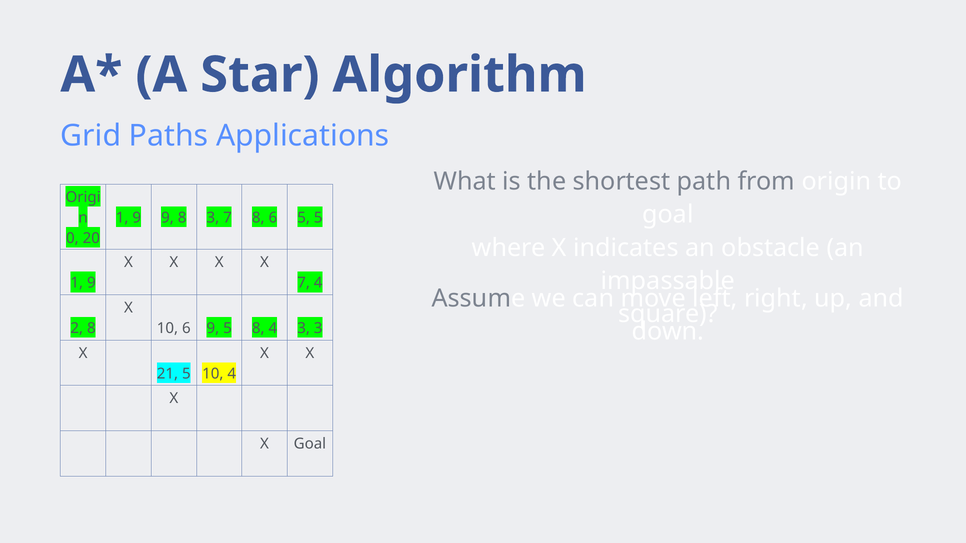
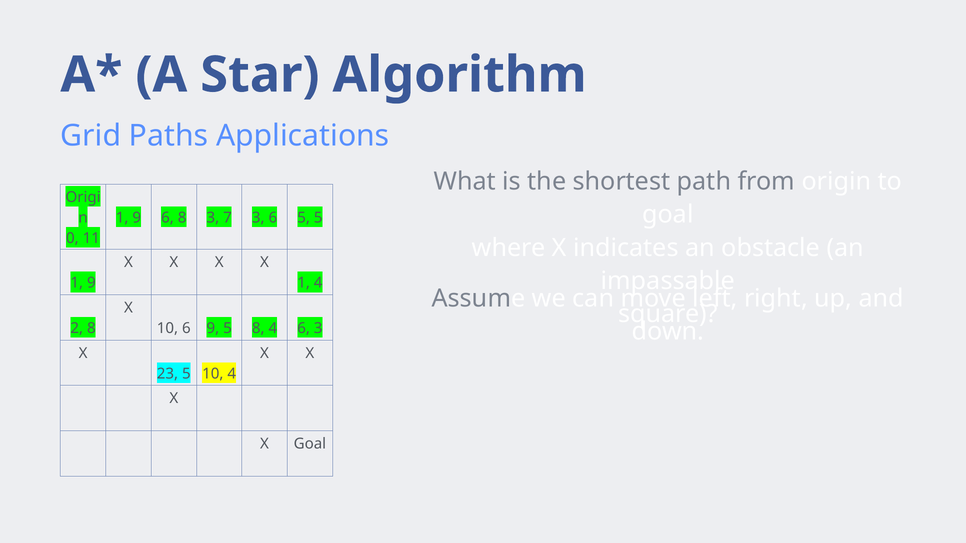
9 9: 9 -> 6
7 8: 8 -> 3
20: 20 -> 11
7 at (304, 283): 7 -> 1
4 3: 3 -> 6
21: 21 -> 23
